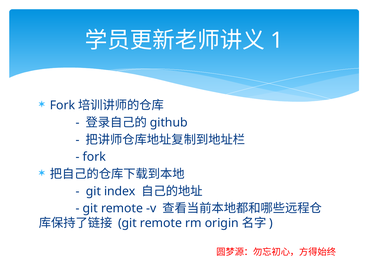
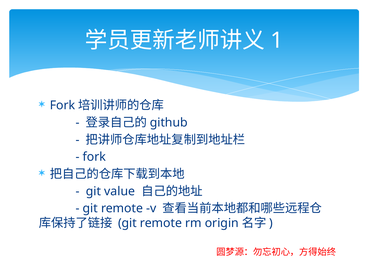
index: index -> value
